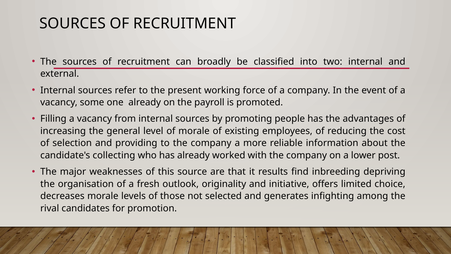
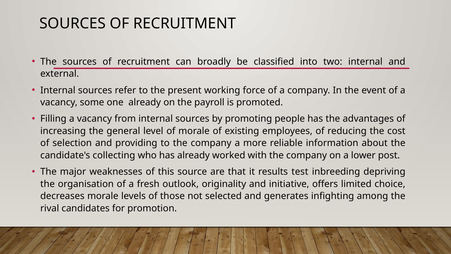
find: find -> test
